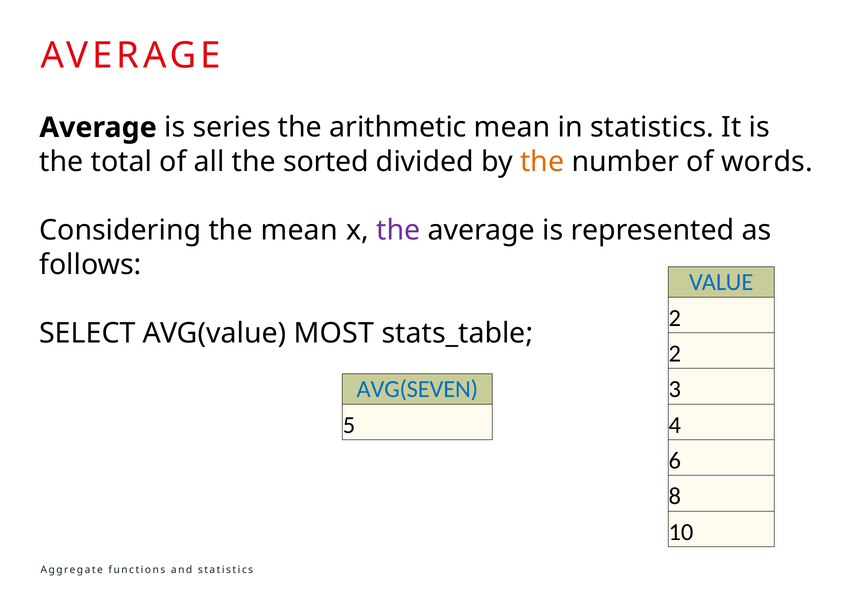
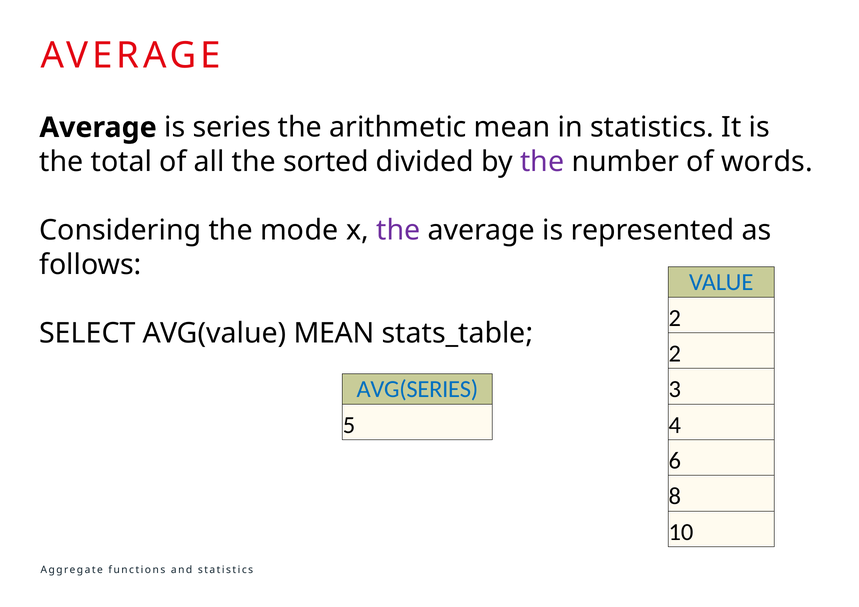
the at (542, 162) colour: orange -> purple
the mean: mean -> mode
AVG(value MOST: MOST -> MEAN
AVG(SEVEN: AVG(SEVEN -> AVG(SERIES
